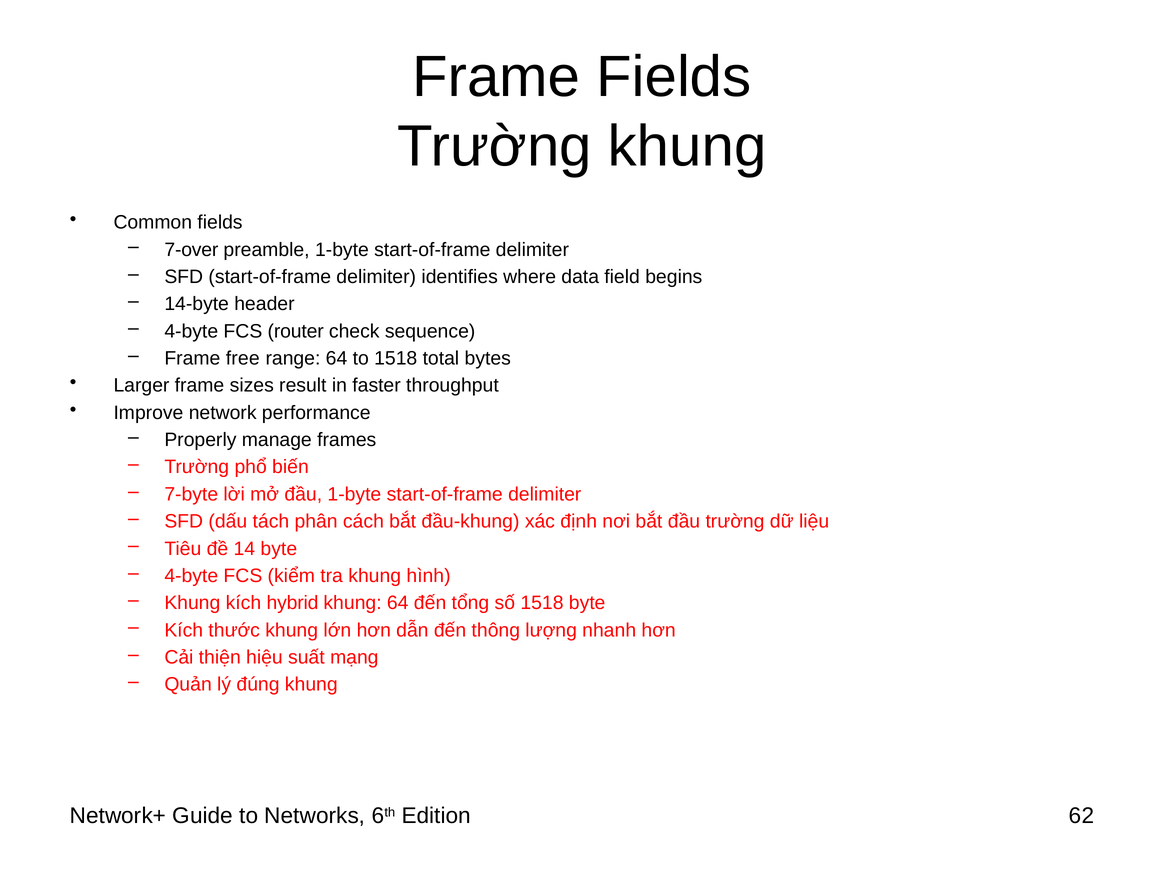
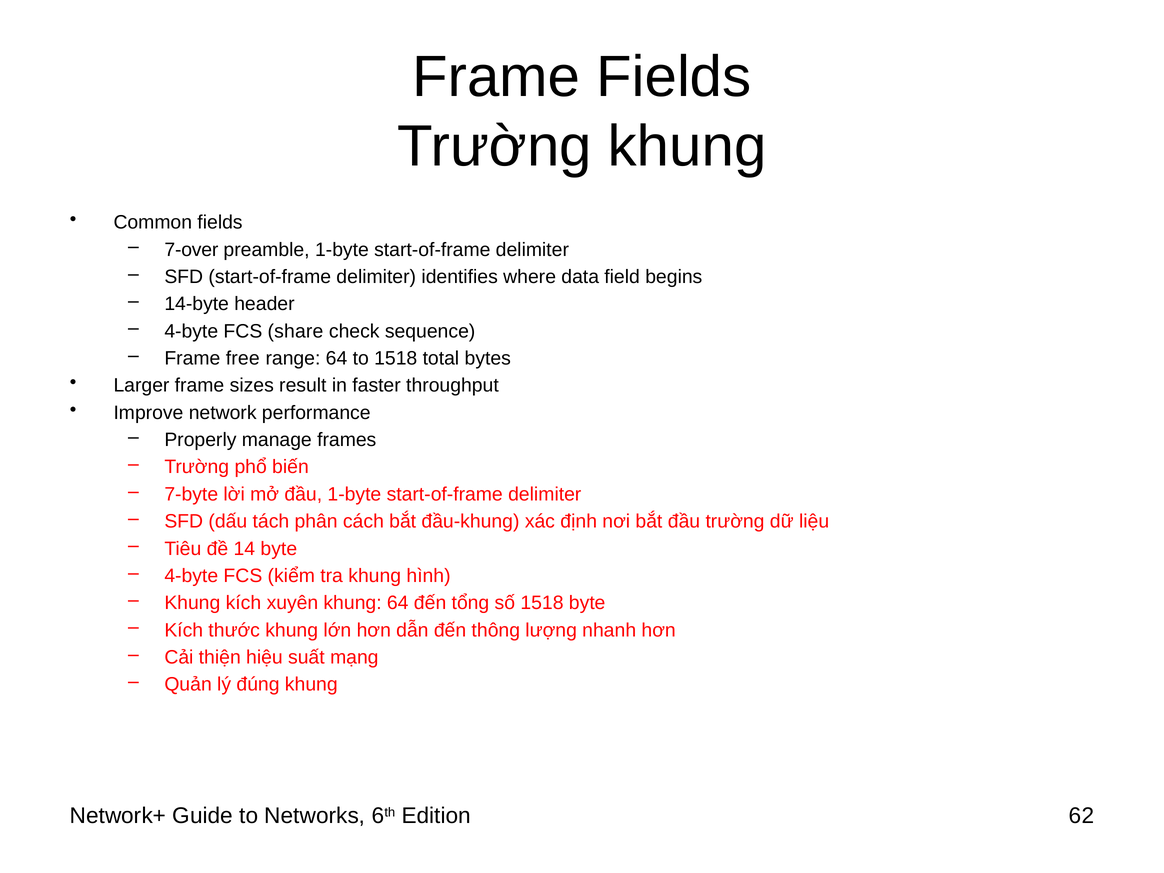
router: router -> share
hybrid: hybrid -> xuyên
